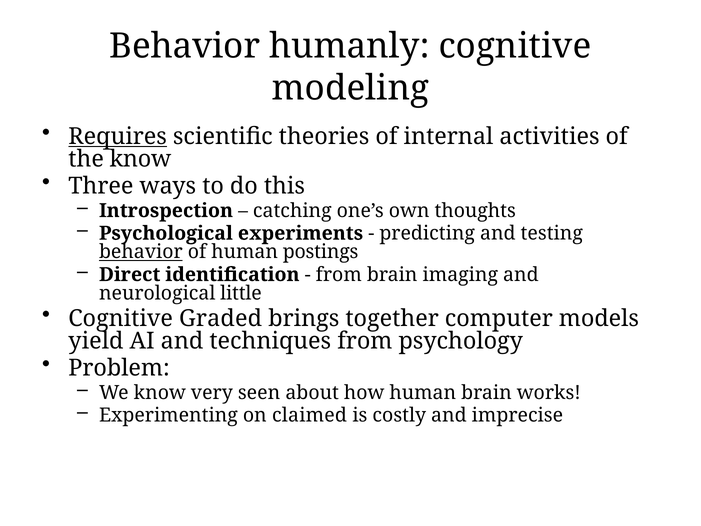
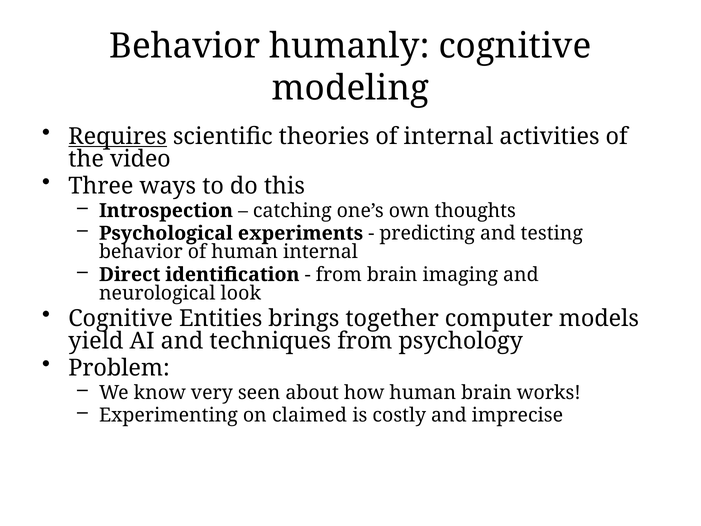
the know: know -> video
behavior at (141, 252) underline: present -> none
human postings: postings -> internal
little: little -> look
Graded: Graded -> Entities
